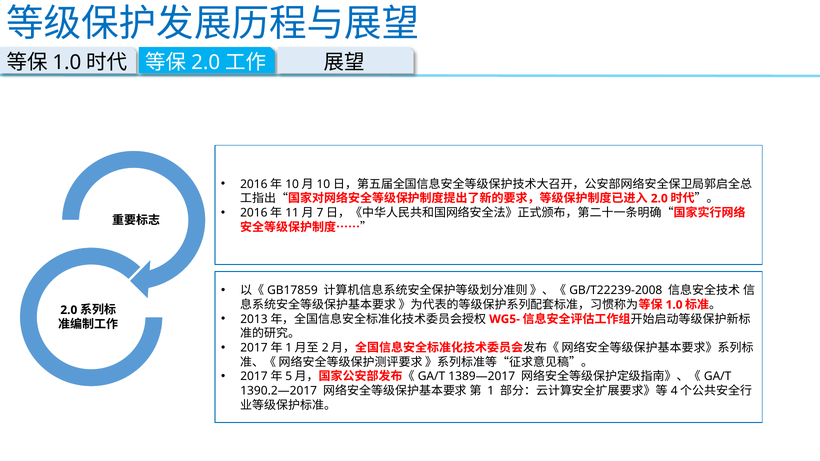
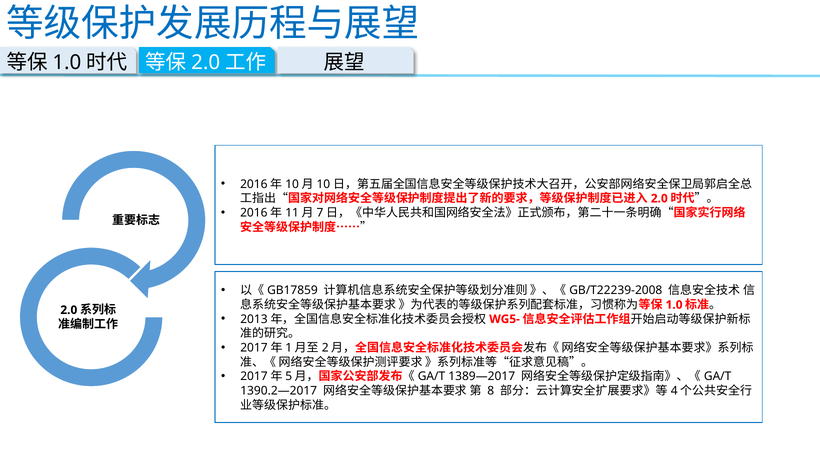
1: 1 -> 8
